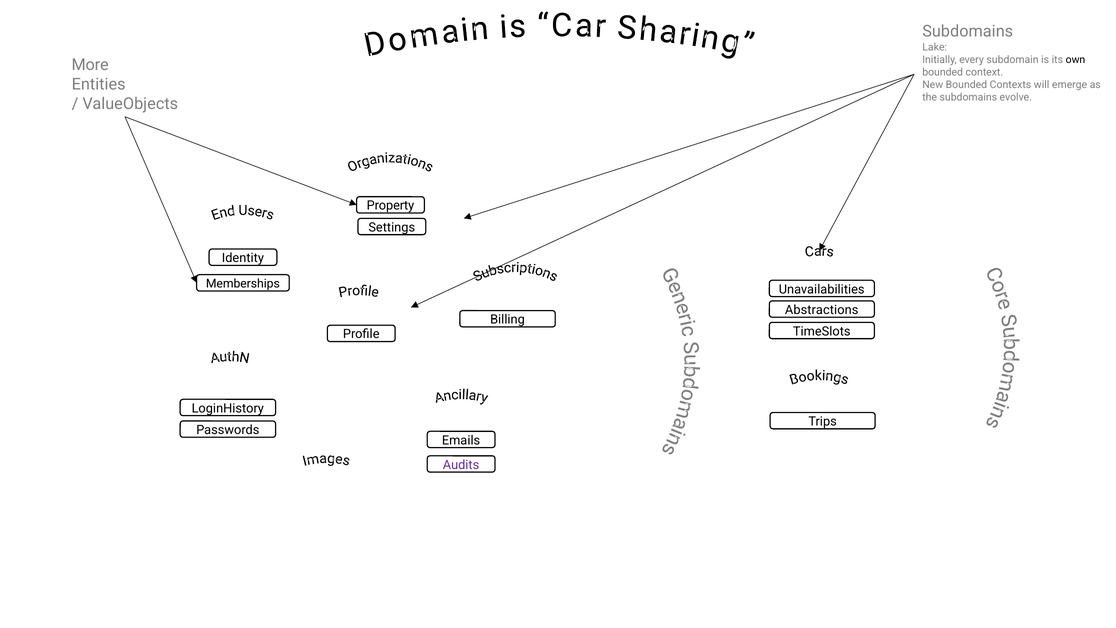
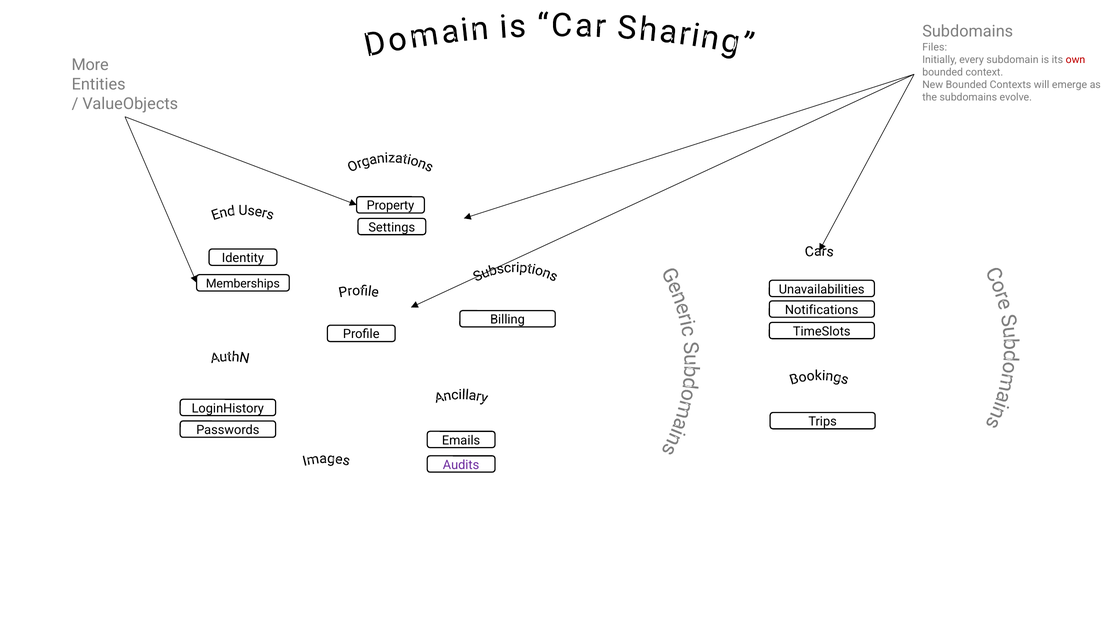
Lake: Lake -> Files
own colour: black -> red
Abstractions: Abstractions -> Notifications
